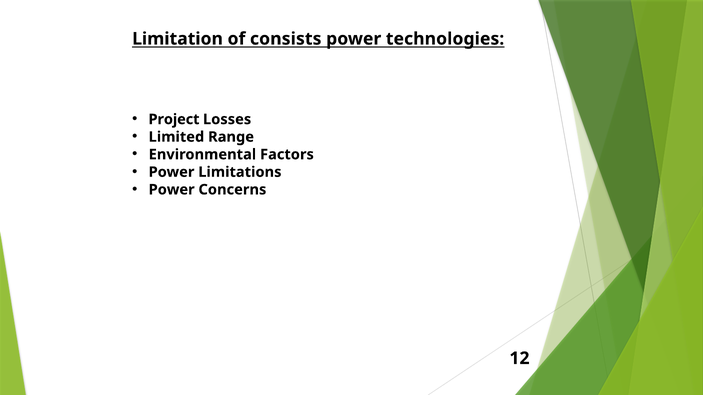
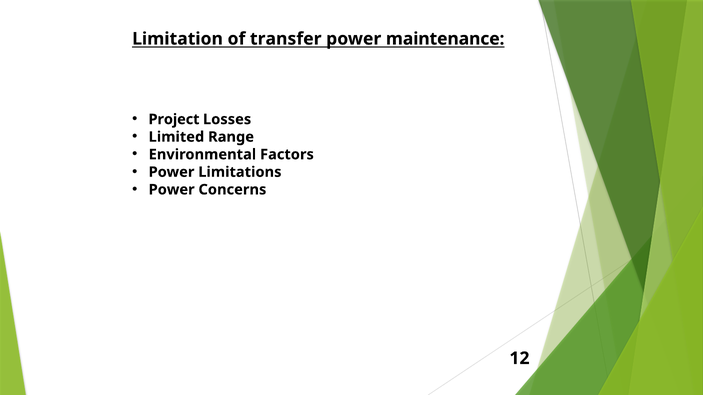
consists: consists -> transfer
technologies: technologies -> maintenance
